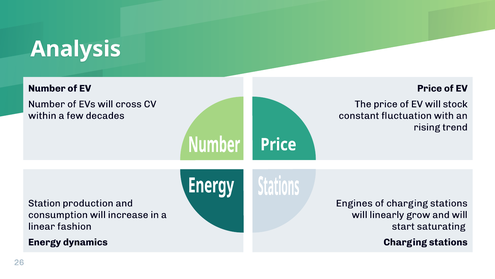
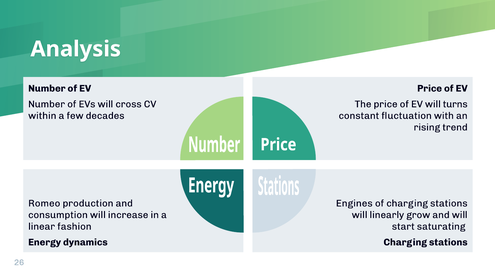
stock: stock -> turns
Station: Station -> Romeo
